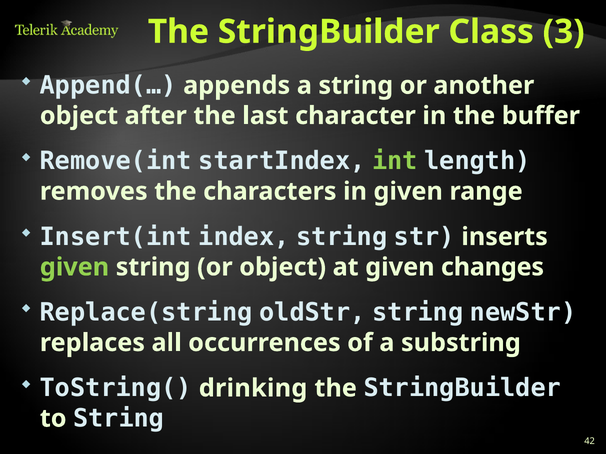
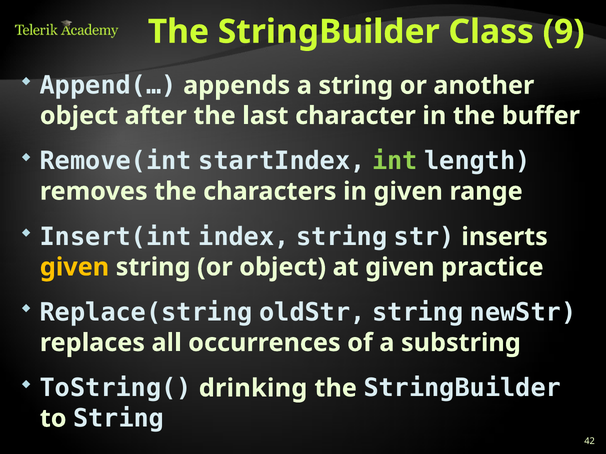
3: 3 -> 9
given at (74, 267) colour: light green -> yellow
changes: changes -> practice
